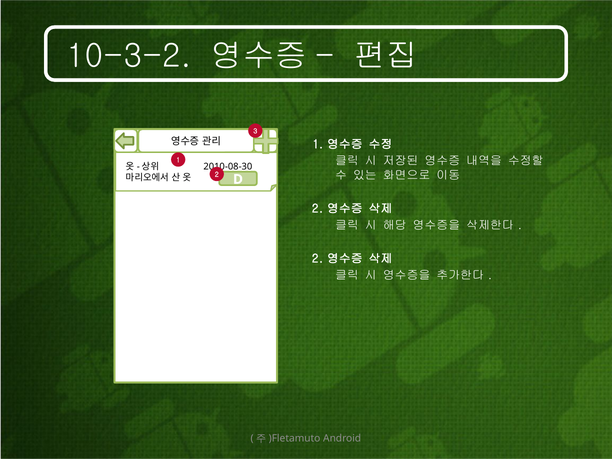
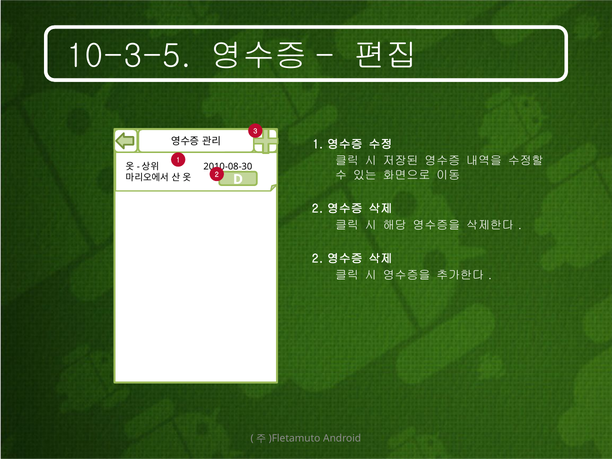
10-3-2: 10-3-2 -> 10-3-5
